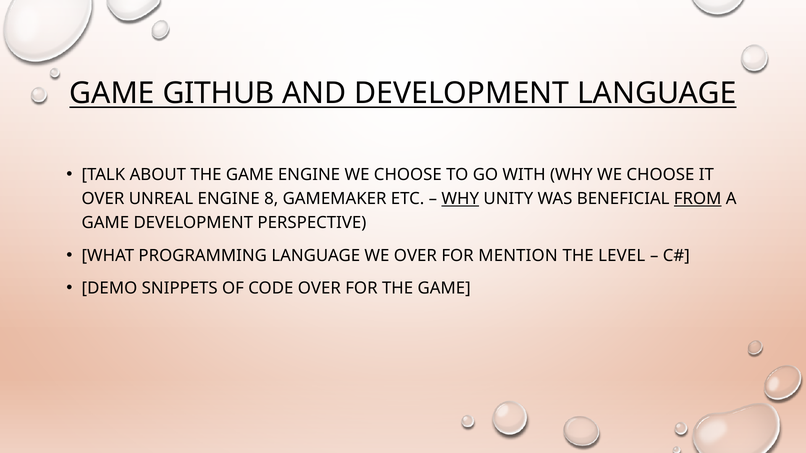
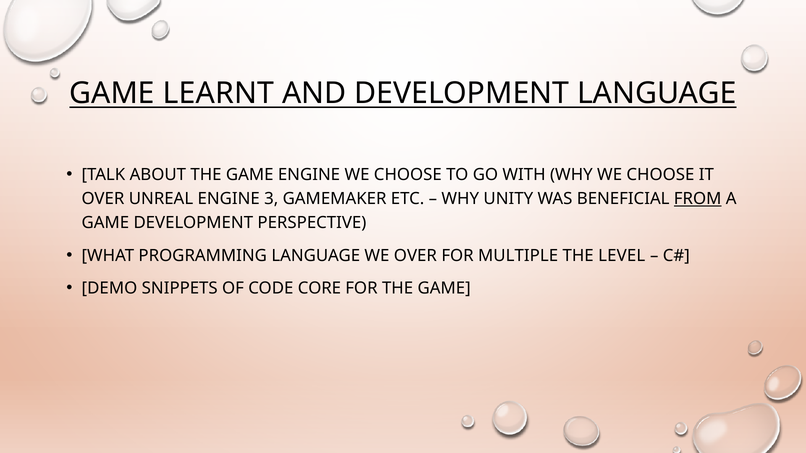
GITHUB: GITHUB -> LEARNT
8: 8 -> 3
WHY at (460, 199) underline: present -> none
MENTION: MENTION -> MULTIPLE
CODE OVER: OVER -> CORE
